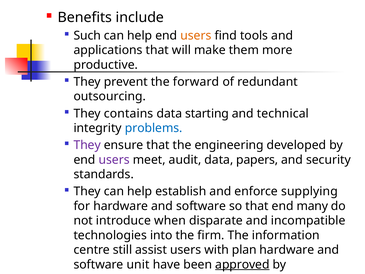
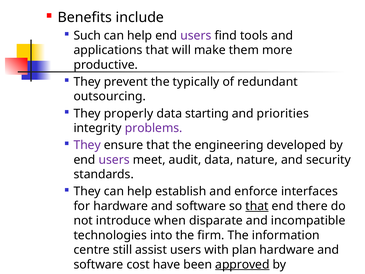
users at (196, 36) colour: orange -> purple
forward: forward -> typically
contains: contains -> properly
technical: technical -> priorities
problems colour: blue -> purple
papers: papers -> nature
supplying: supplying -> interfaces
that at (257, 206) underline: none -> present
many: many -> there
unit: unit -> cost
